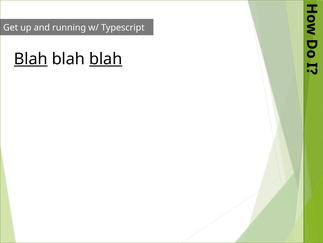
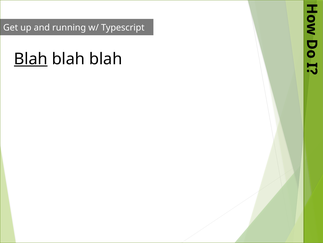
blah at (106, 59) underline: present -> none
